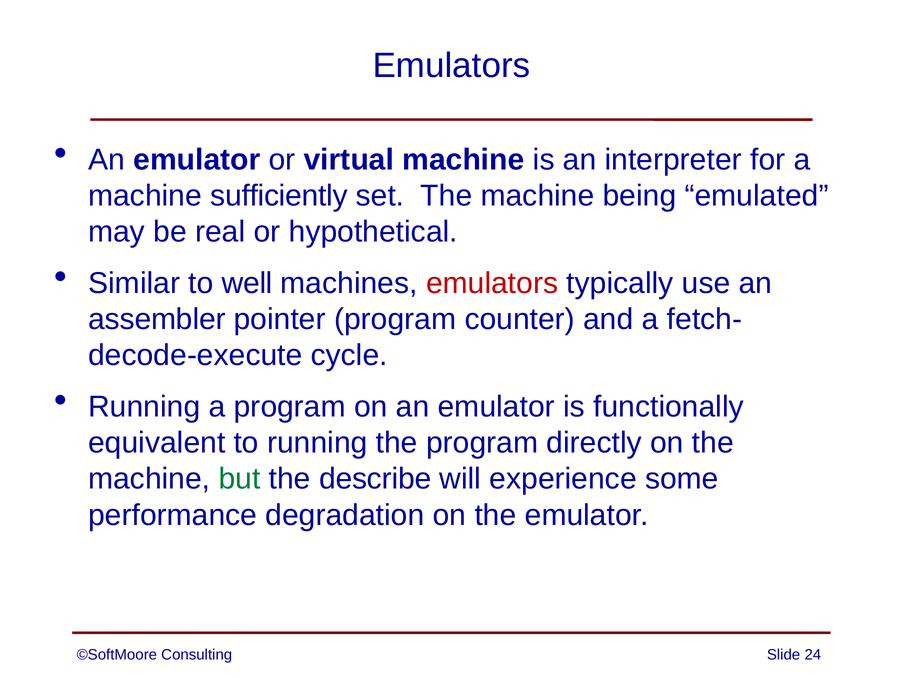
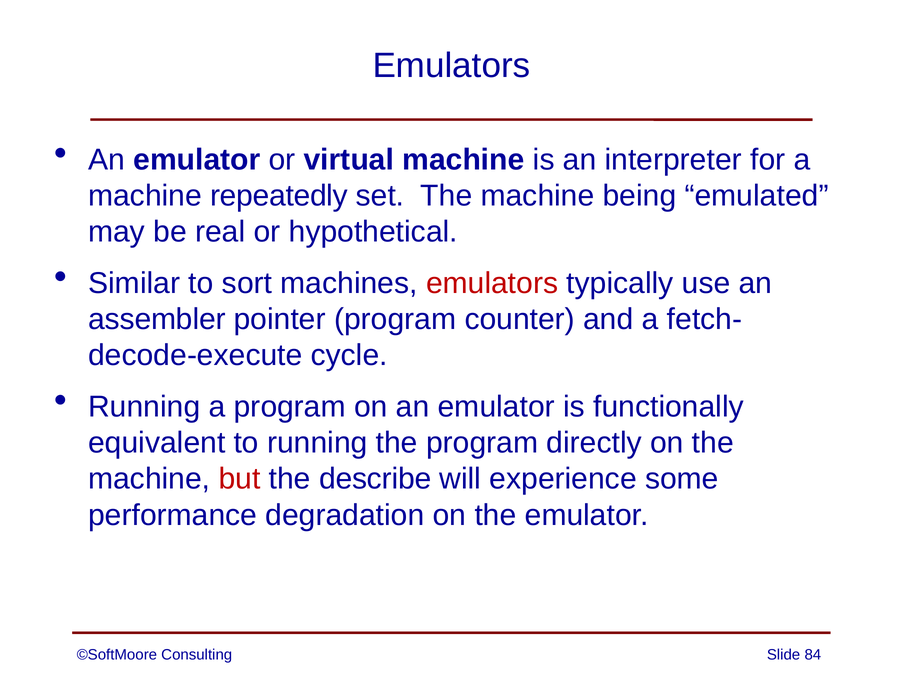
sufficiently: sufficiently -> repeatedly
well: well -> sort
but colour: green -> red
24: 24 -> 84
